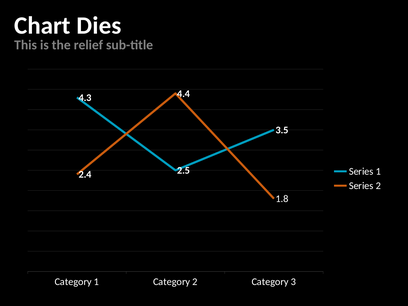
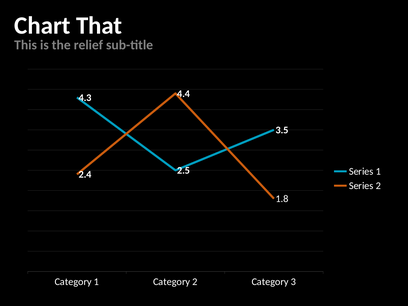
Dies: Dies -> That
